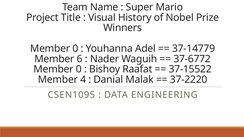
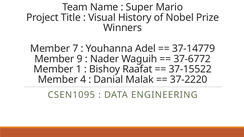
0 at (75, 49): 0 -> 7
6: 6 -> 9
0 at (79, 69): 0 -> 1
